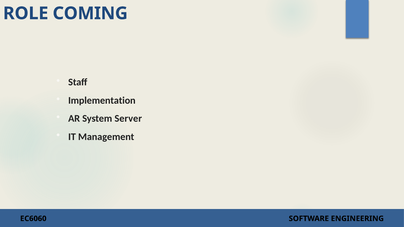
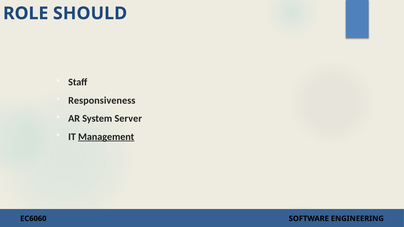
COMING: COMING -> SHOULD
Implementation: Implementation -> Responsiveness
Management underline: none -> present
